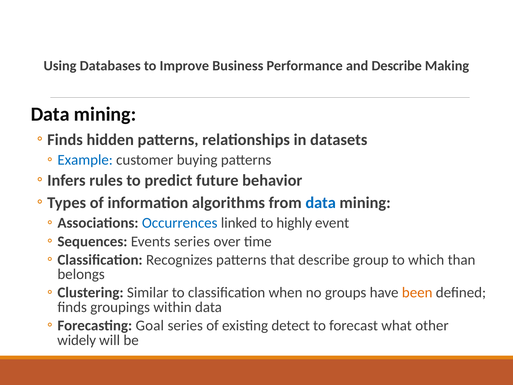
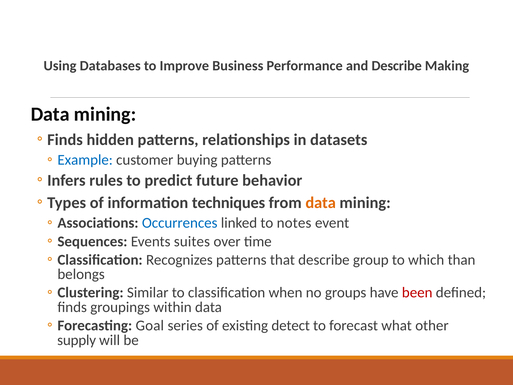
algorithms: algorithms -> techniques
data at (321, 203) colour: blue -> orange
highly: highly -> notes
Events series: series -> suites
been colour: orange -> red
widely: widely -> supply
